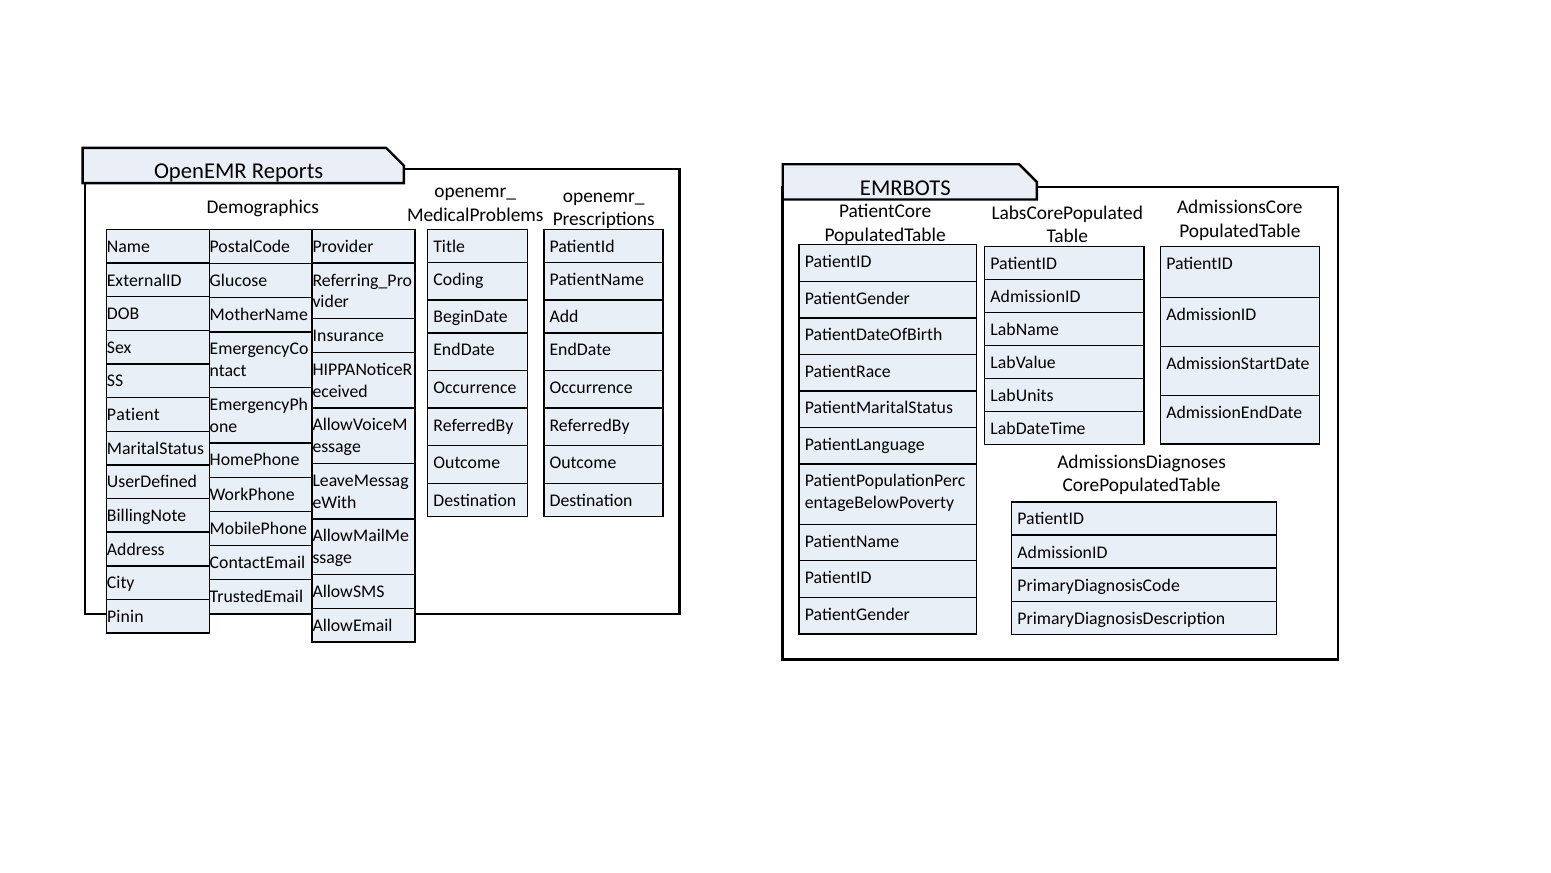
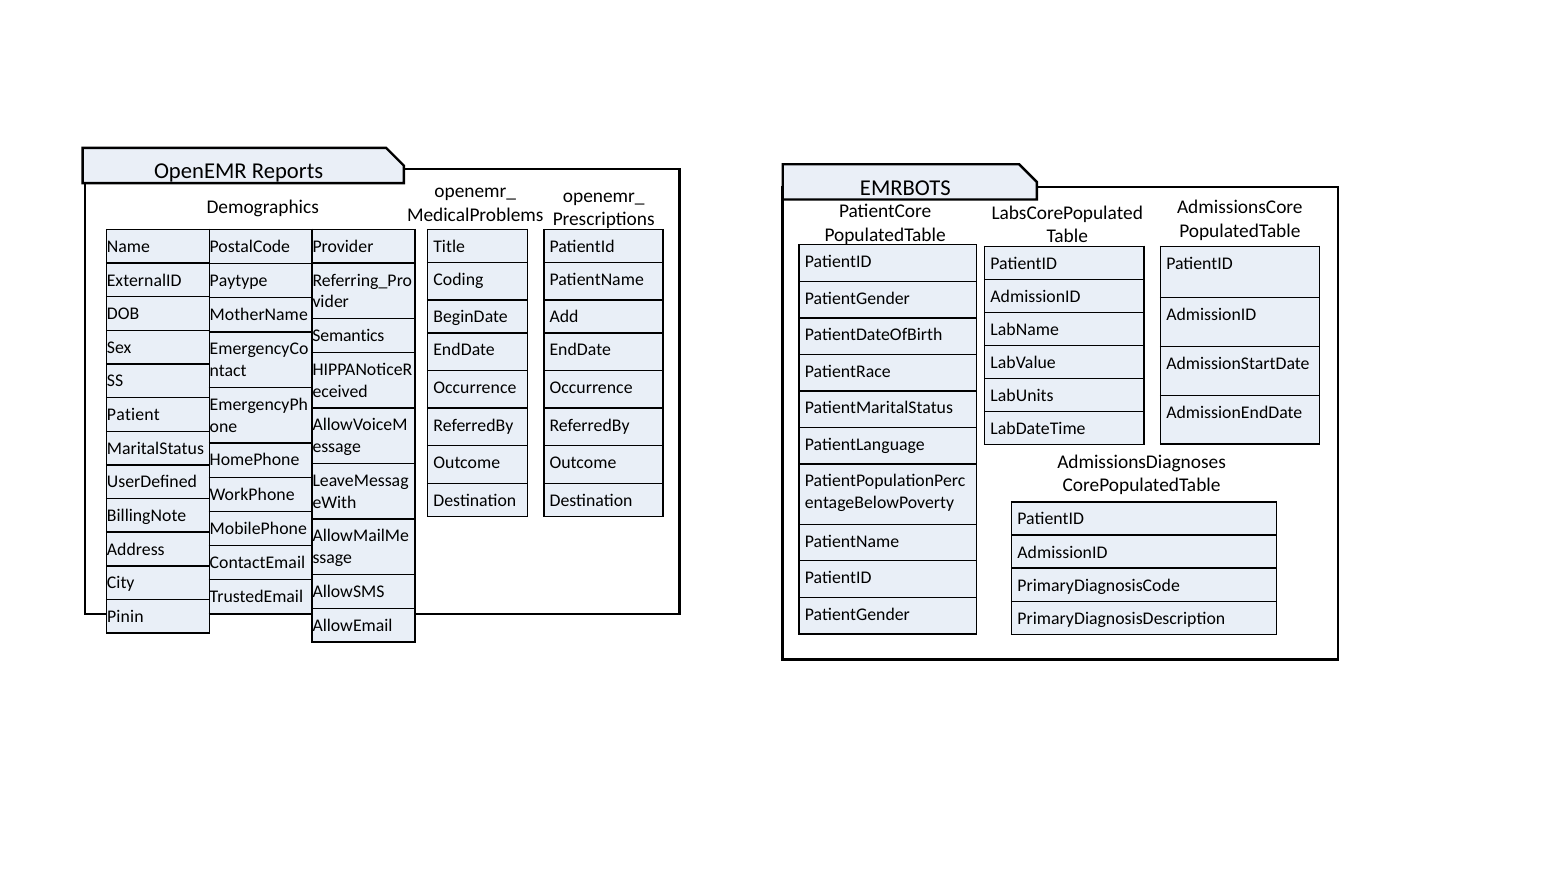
Glucose: Glucose -> Paytype
Insurance: Insurance -> Semantics
